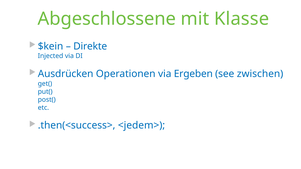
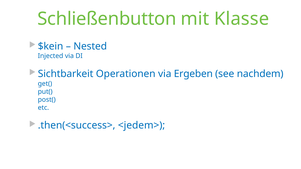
Abgeschlossene: Abgeschlossene -> Schließenbutton
Direkte: Direkte -> Nested
Ausdrücken: Ausdrücken -> Sichtbarkeit
zwischen: zwischen -> nachdem
